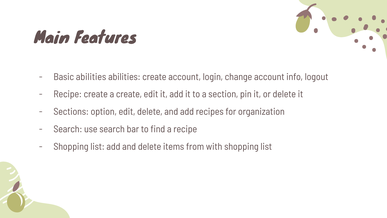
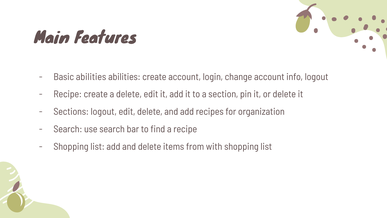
a create: create -> delete
Sections option: option -> logout
